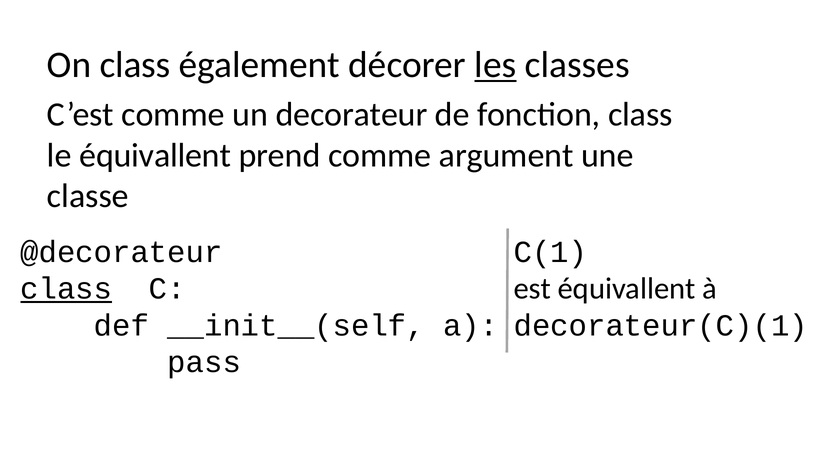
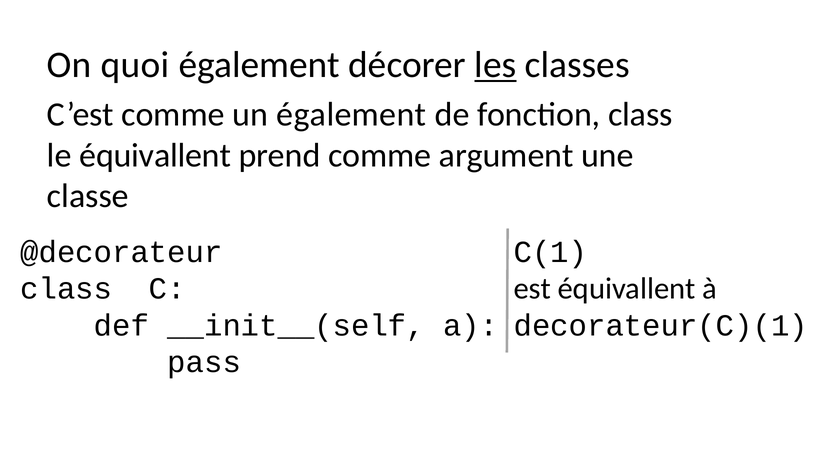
On class: class -> quoi
un decorateur: decorateur -> également
class at (66, 288) underline: present -> none
